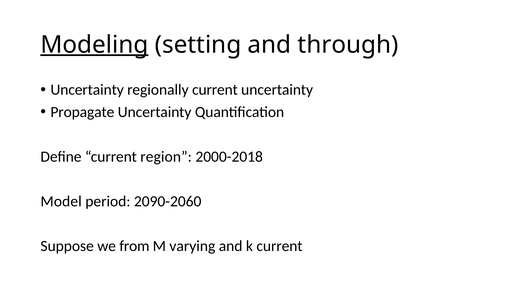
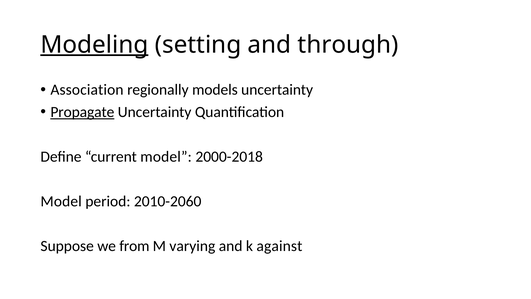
Uncertainty at (87, 90): Uncertainty -> Association
regionally current: current -> models
Propagate underline: none -> present
current region: region -> model
2090-2060: 2090-2060 -> 2010-2060
k current: current -> against
